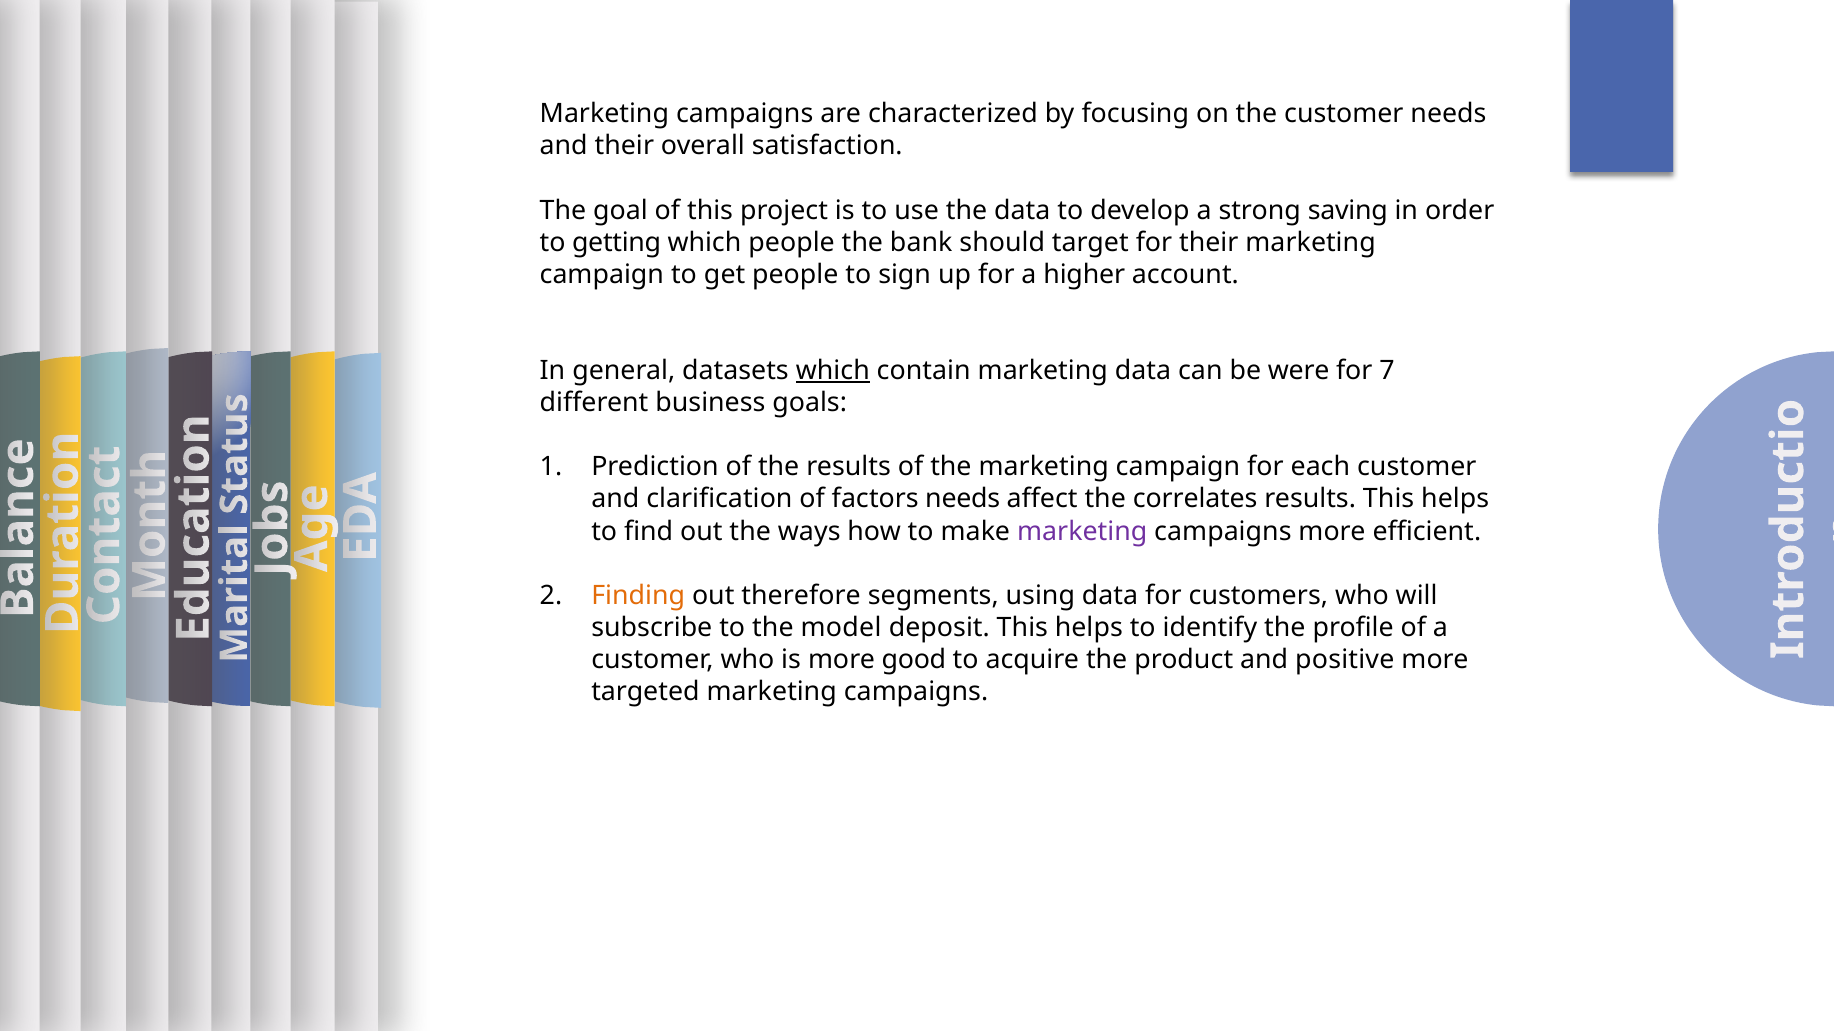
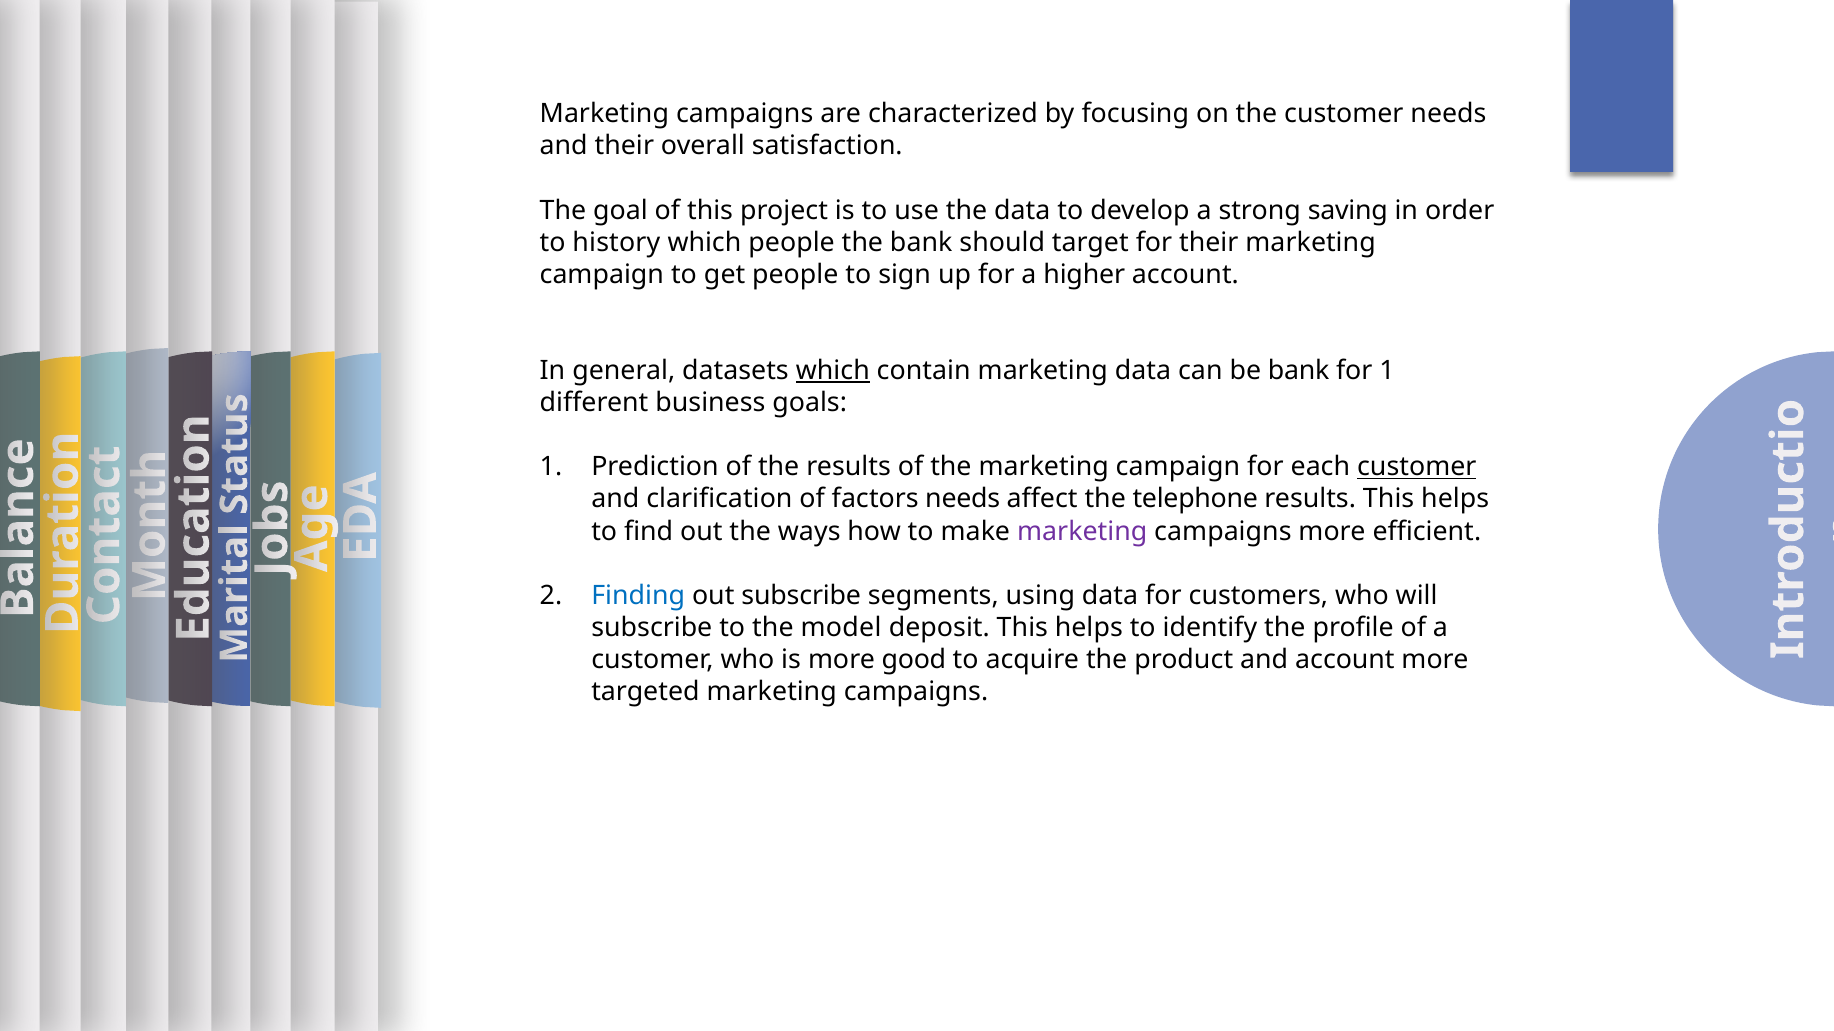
getting: getting -> history
be were: were -> bank
for 7: 7 -> 1
customer at (1417, 467) underline: none -> present
correlates: correlates -> telephone
Finding colour: orange -> blue
out therefore: therefore -> subscribe
and positive: positive -> account
